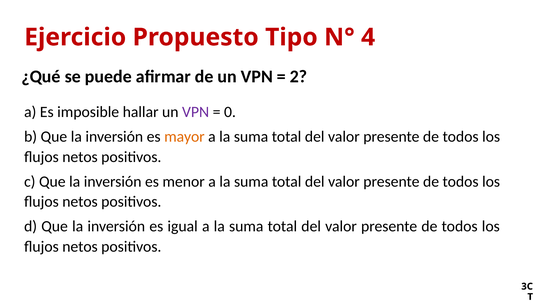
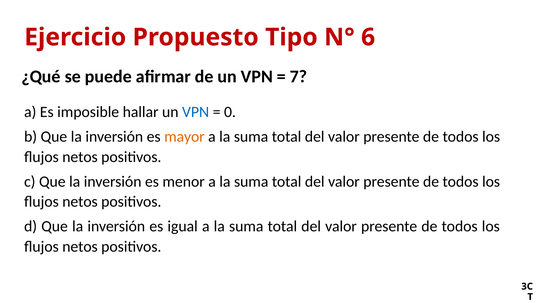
4: 4 -> 6
2: 2 -> 7
VPN at (196, 112) colour: purple -> blue
